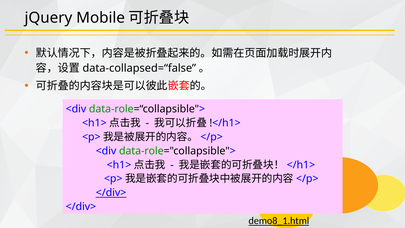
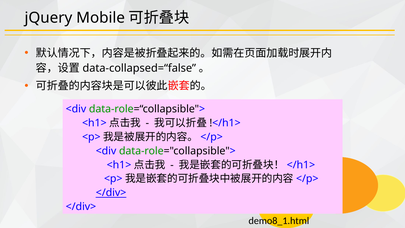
demo8_1.html underline: present -> none
